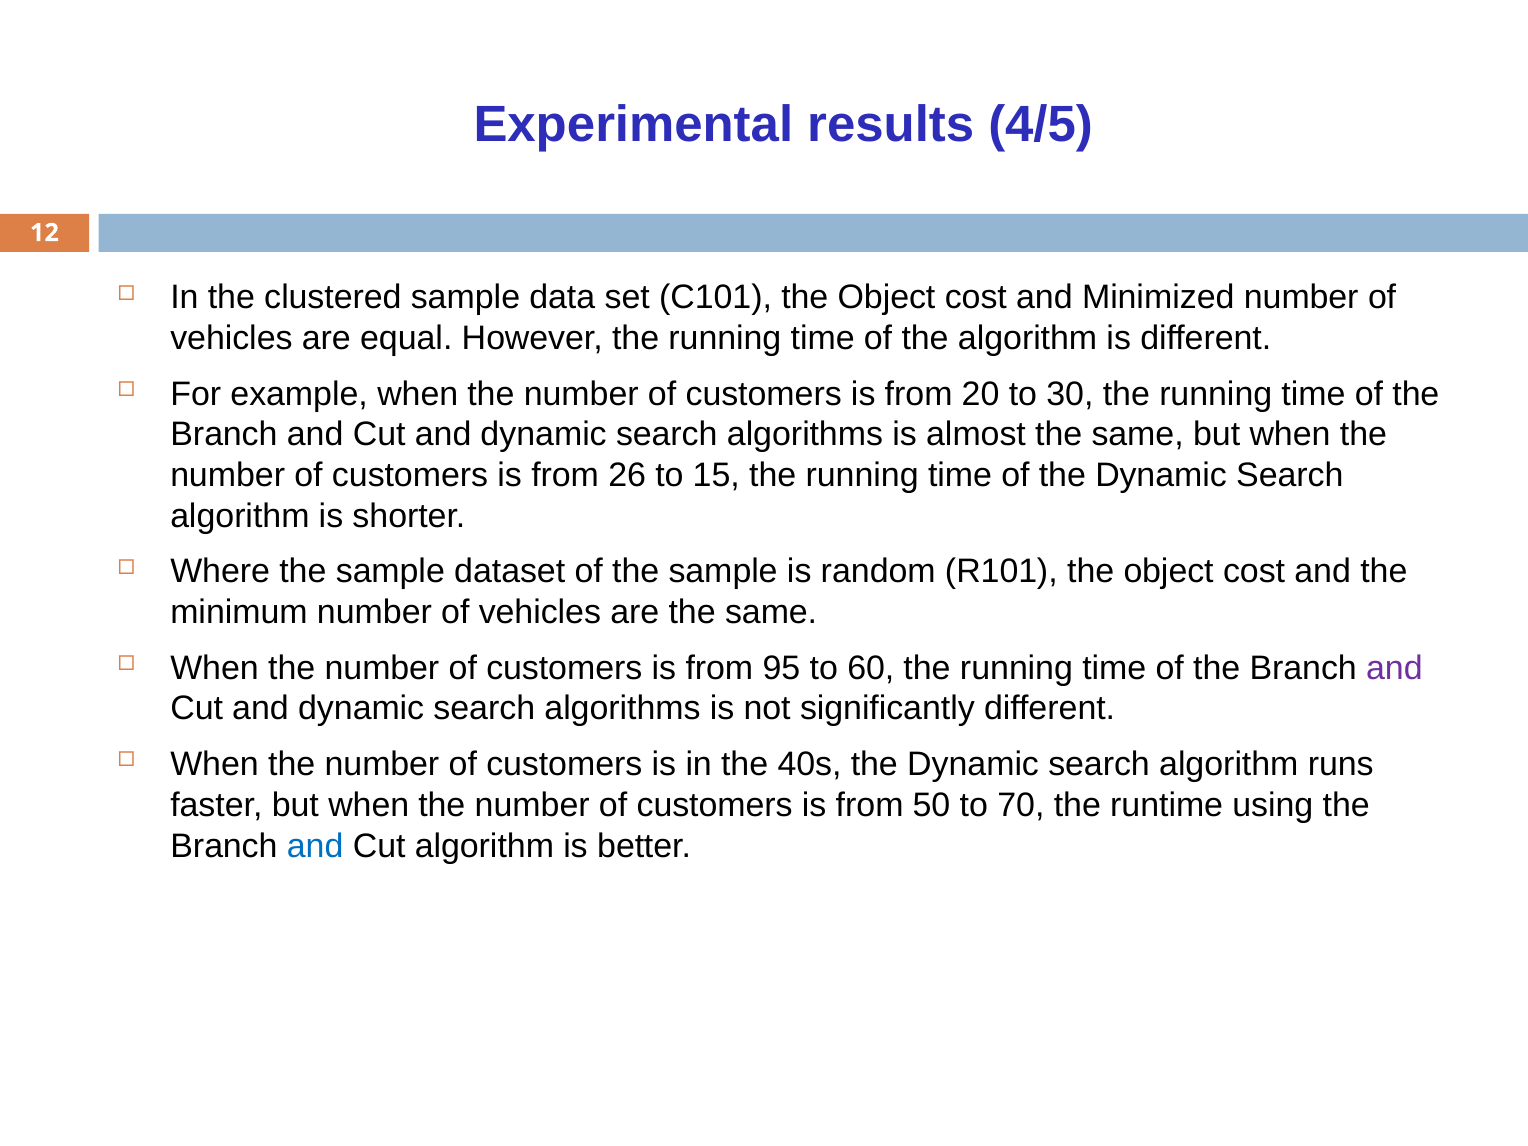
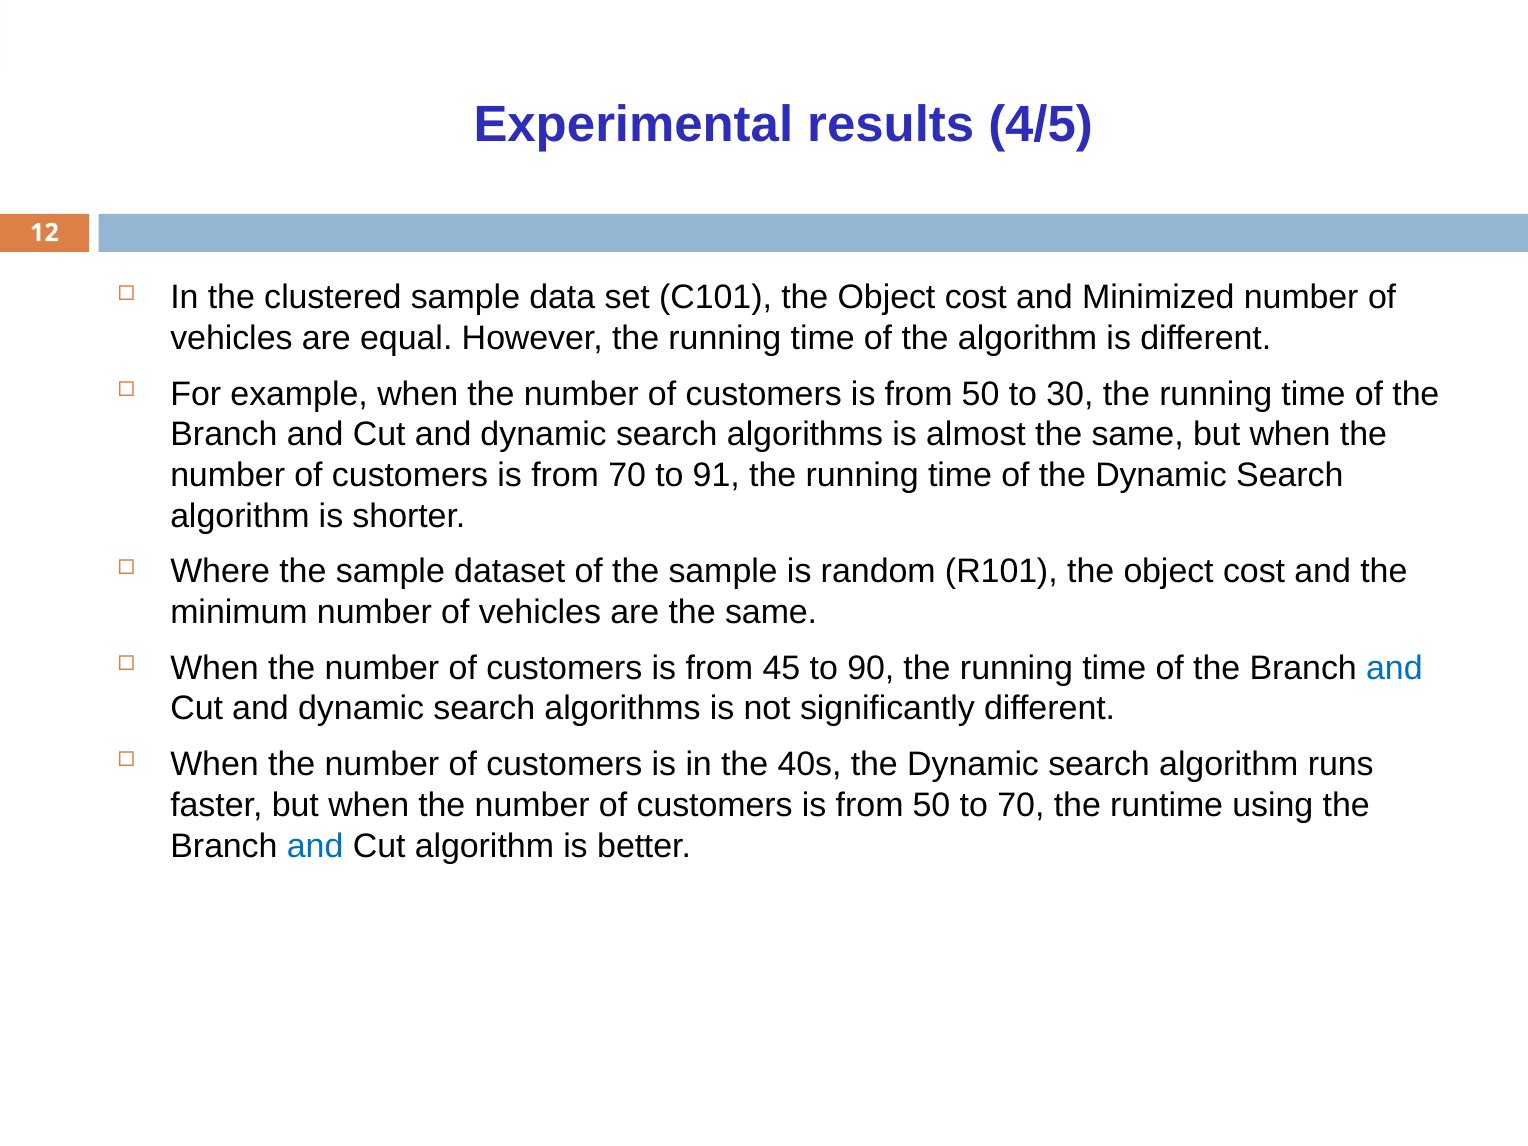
20 at (981, 394): 20 -> 50
from 26: 26 -> 70
15: 15 -> 91
95: 95 -> 45
60: 60 -> 90
and at (1394, 668) colour: purple -> blue
